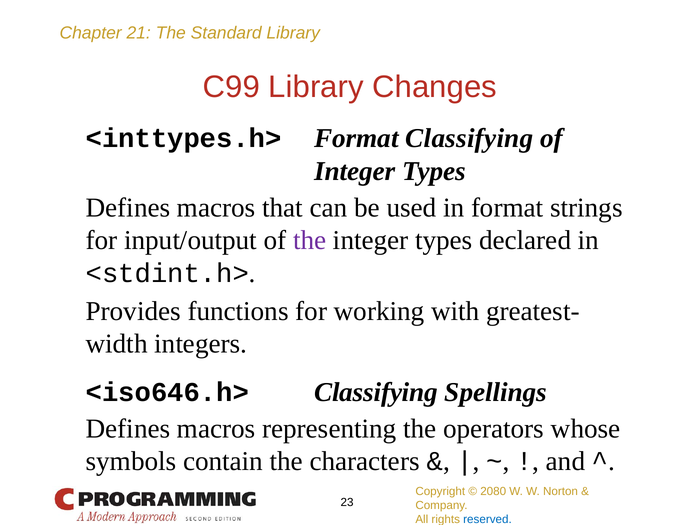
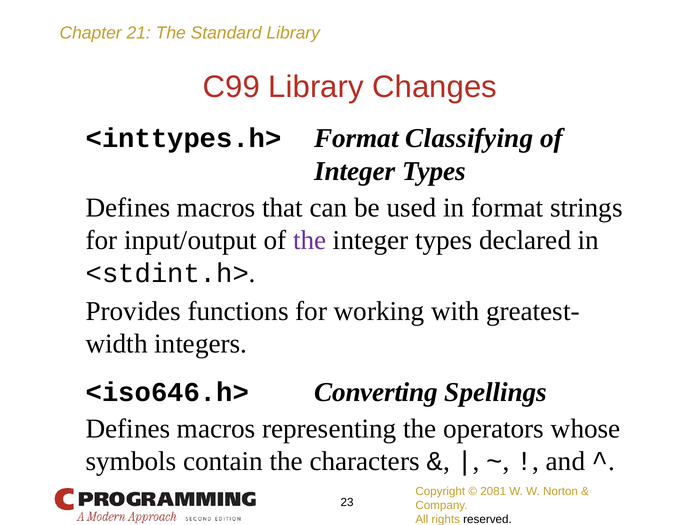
<iso646.h> Classifying: Classifying -> Converting
2080: 2080 -> 2081
reserved colour: blue -> black
